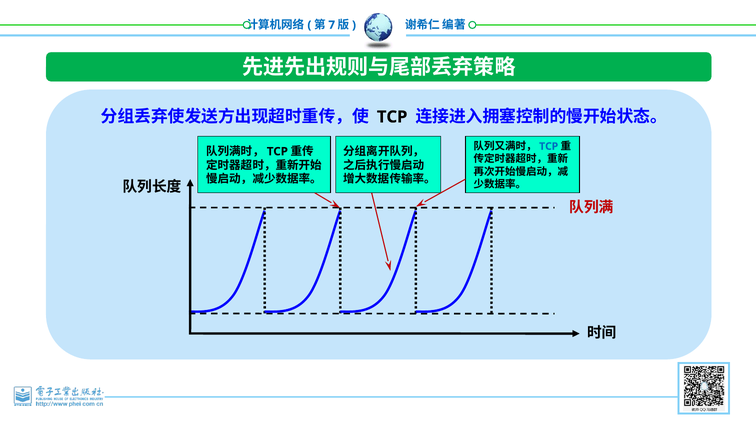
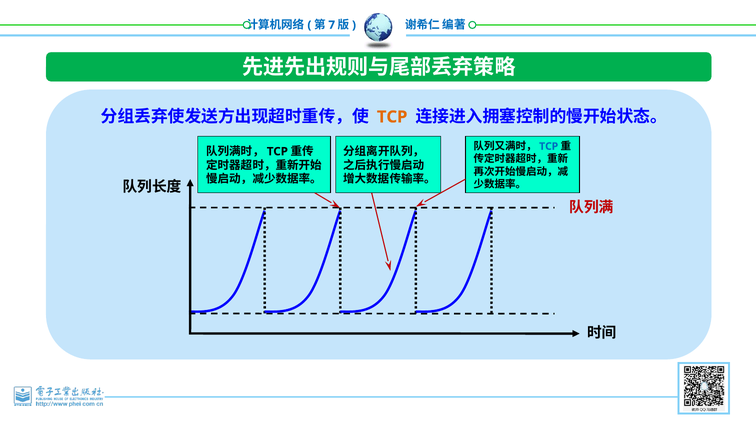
TCP at (392, 117) colour: black -> orange
